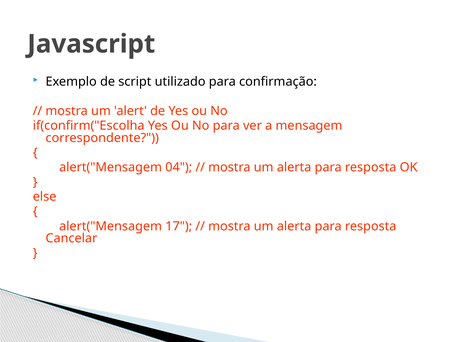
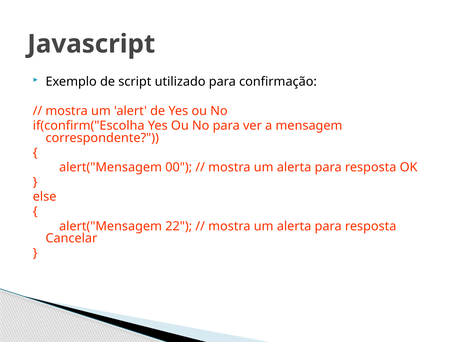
04: 04 -> 00
17: 17 -> 22
